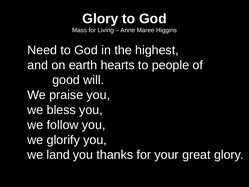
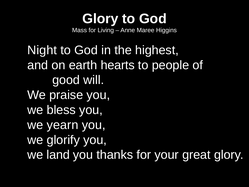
Need: Need -> Night
follow: follow -> yearn
